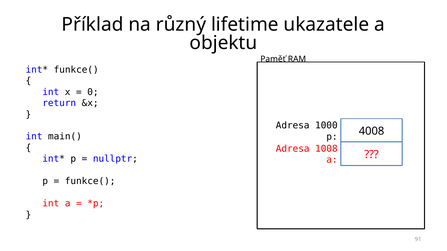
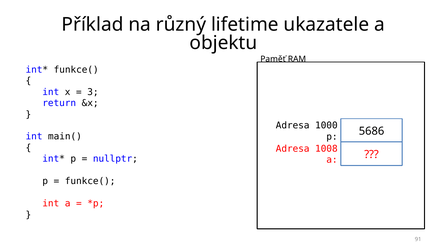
0: 0 -> 3
4008: 4008 -> 5686
